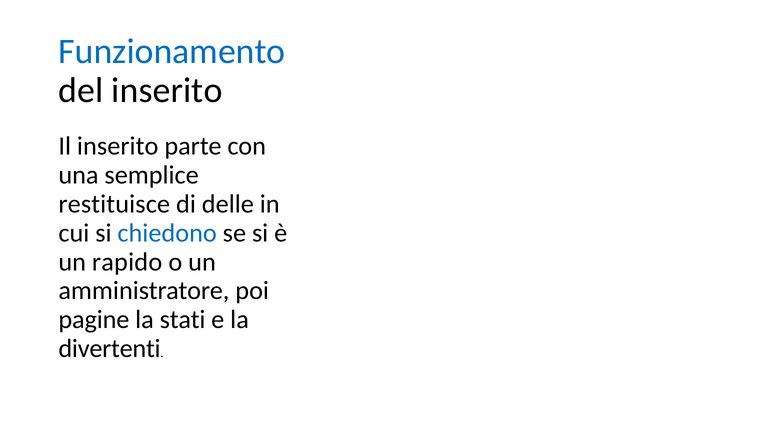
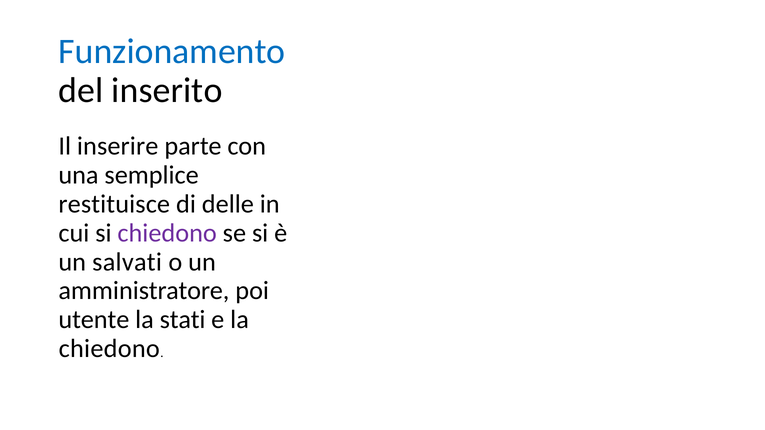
Il inserito: inserito -> inserire
chiedono at (167, 233) colour: blue -> purple
rapido: rapido -> salvati
pagine: pagine -> utente
divertenti at (110, 349): divertenti -> chiedono
